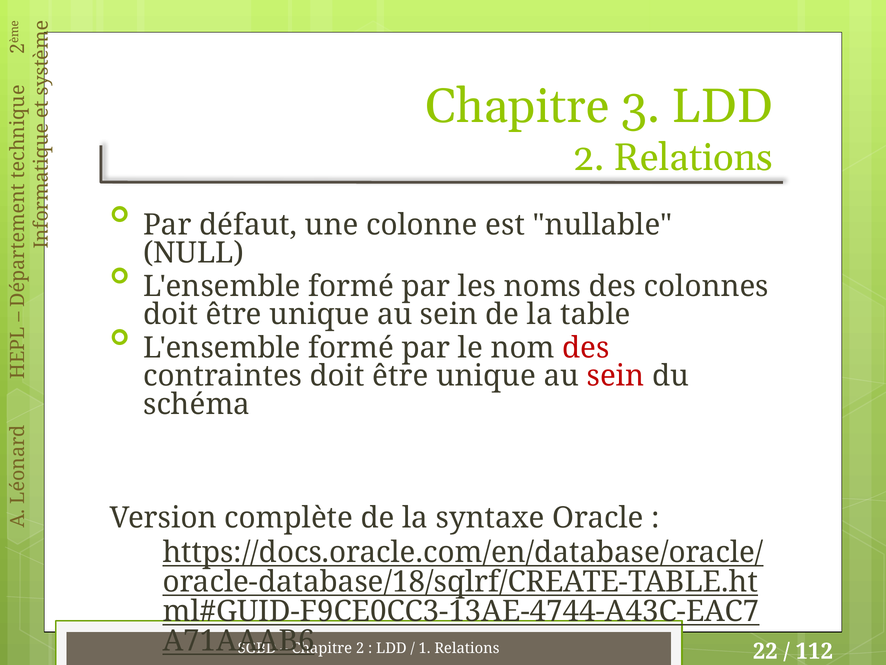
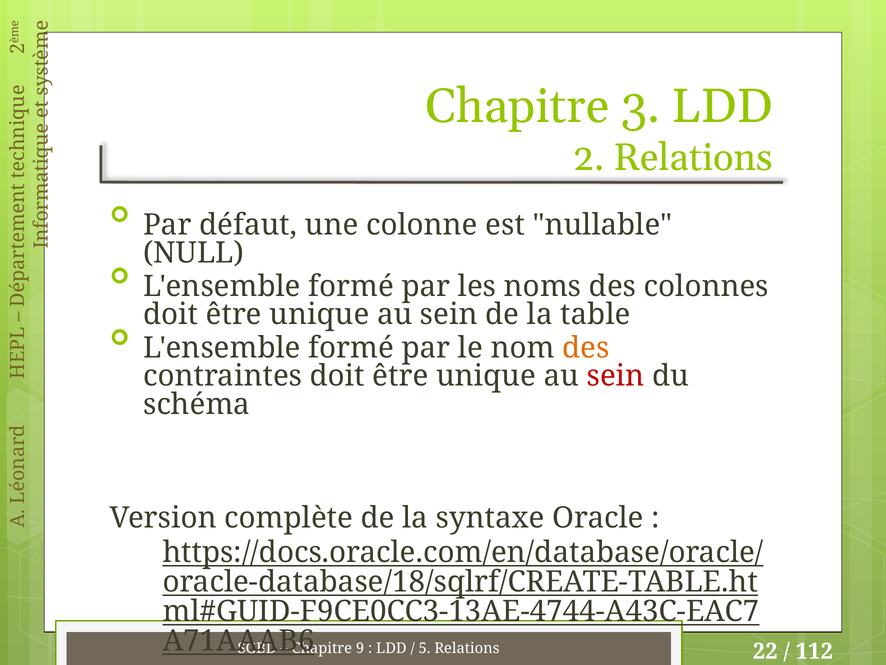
des at (586, 348) colour: red -> orange
2 at (360, 648): 2 -> 9
1: 1 -> 5
